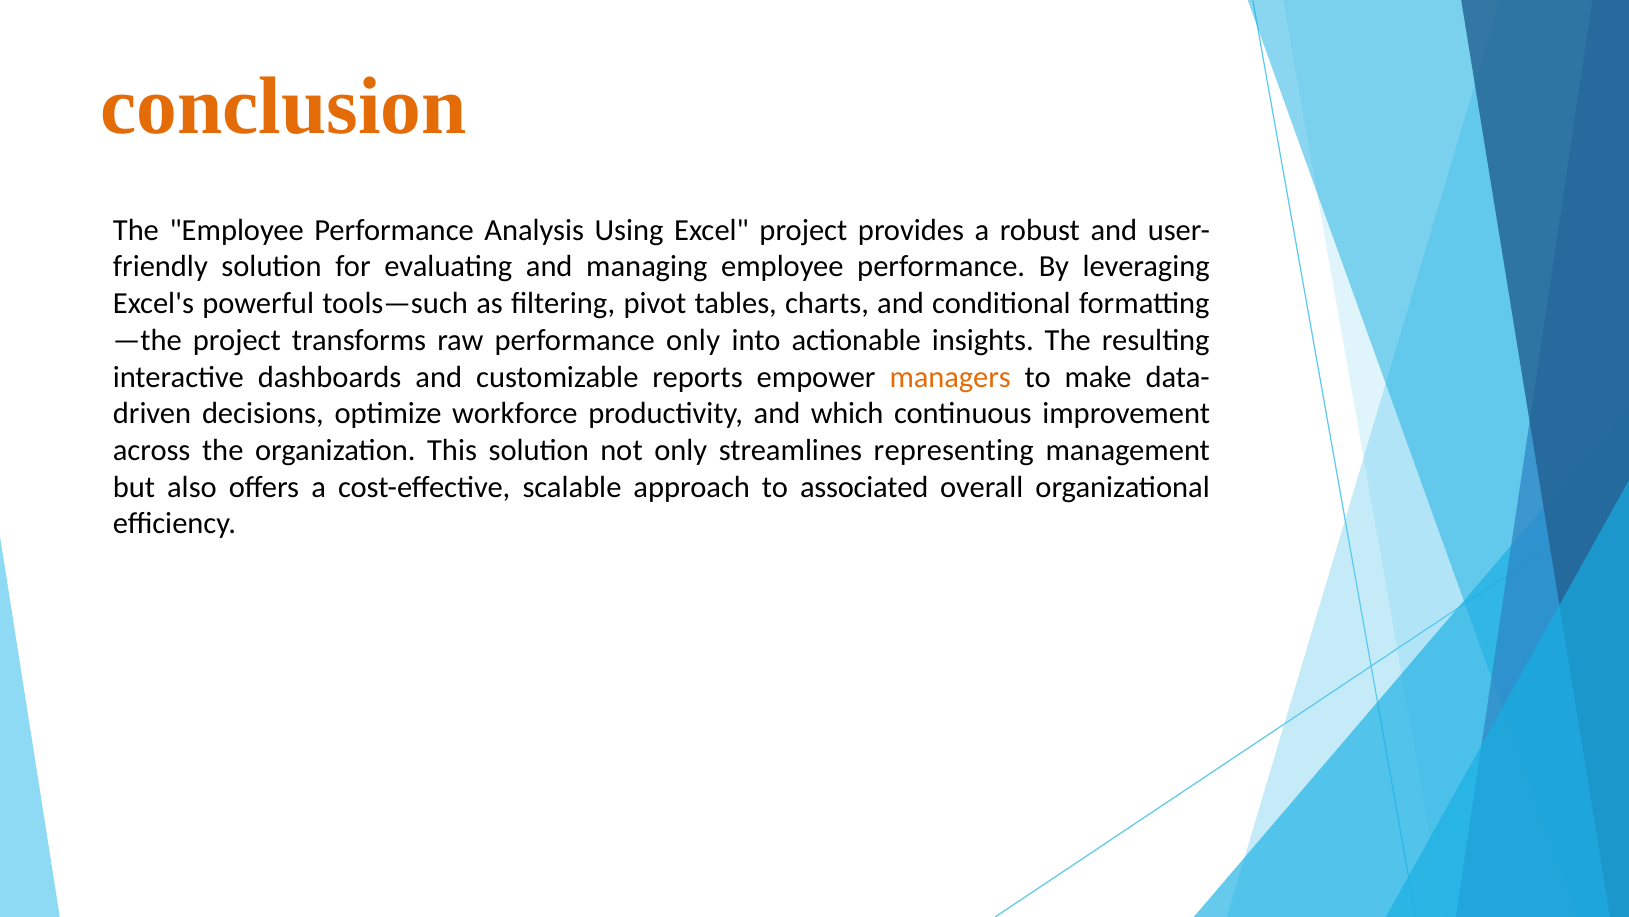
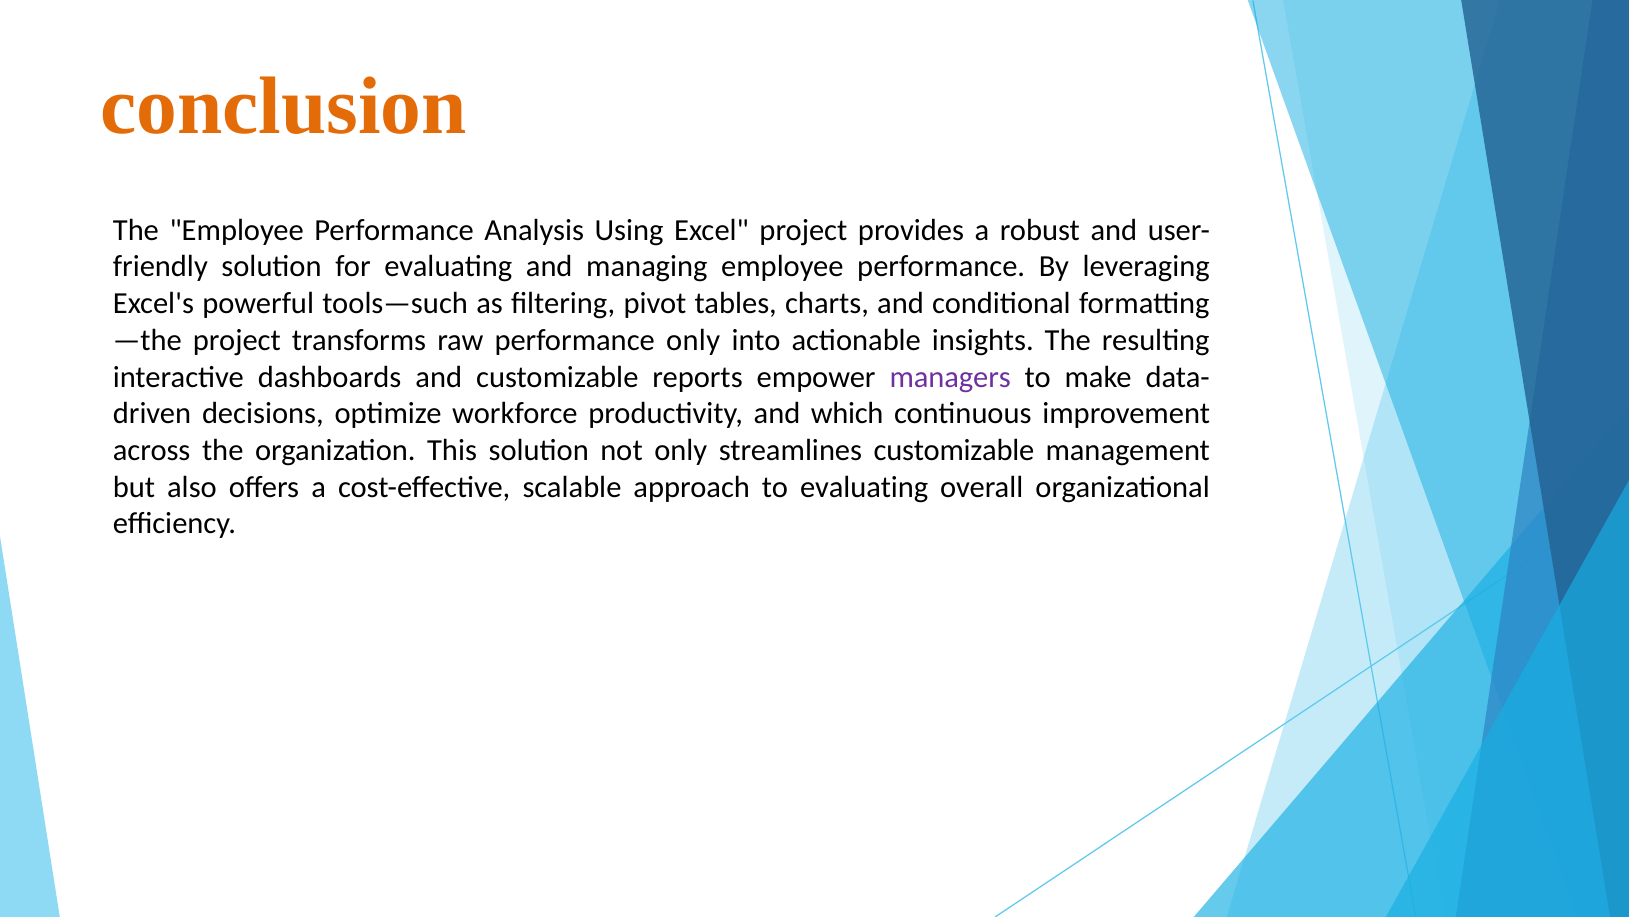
managers colour: orange -> purple
streamlines representing: representing -> customizable
to associated: associated -> evaluating
